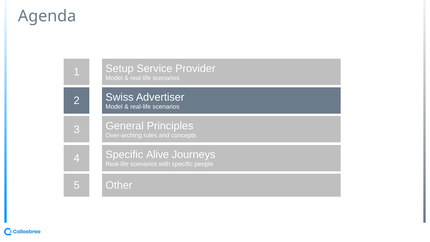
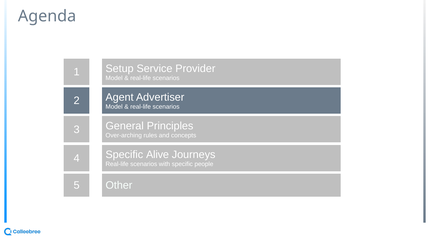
Swiss: Swiss -> Agent
